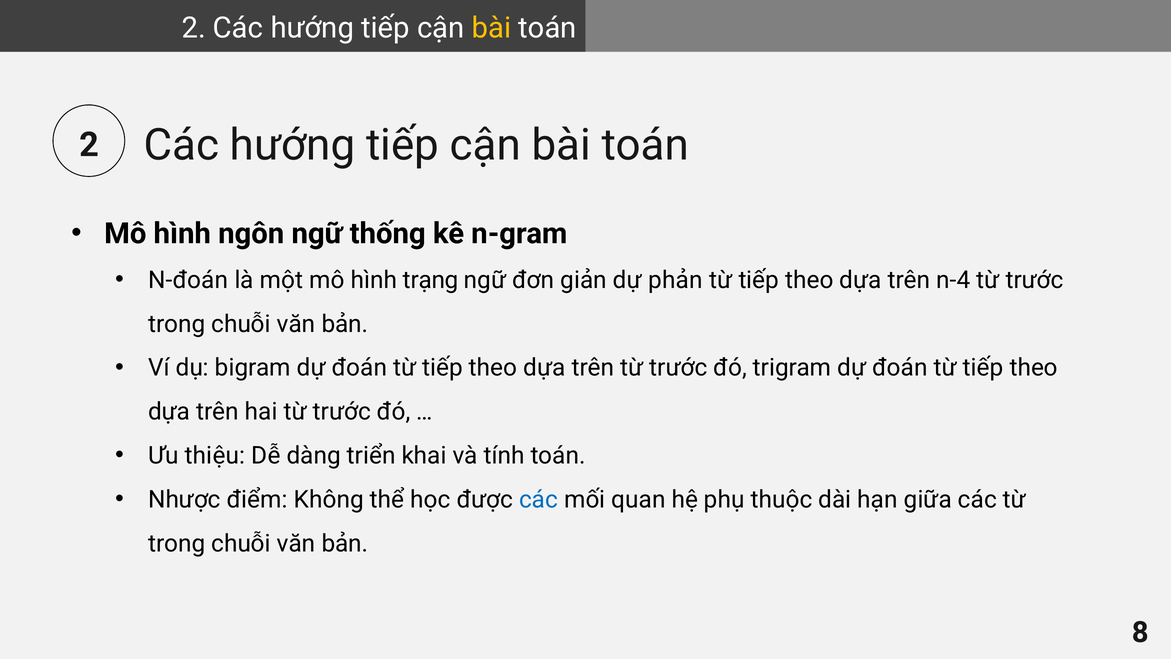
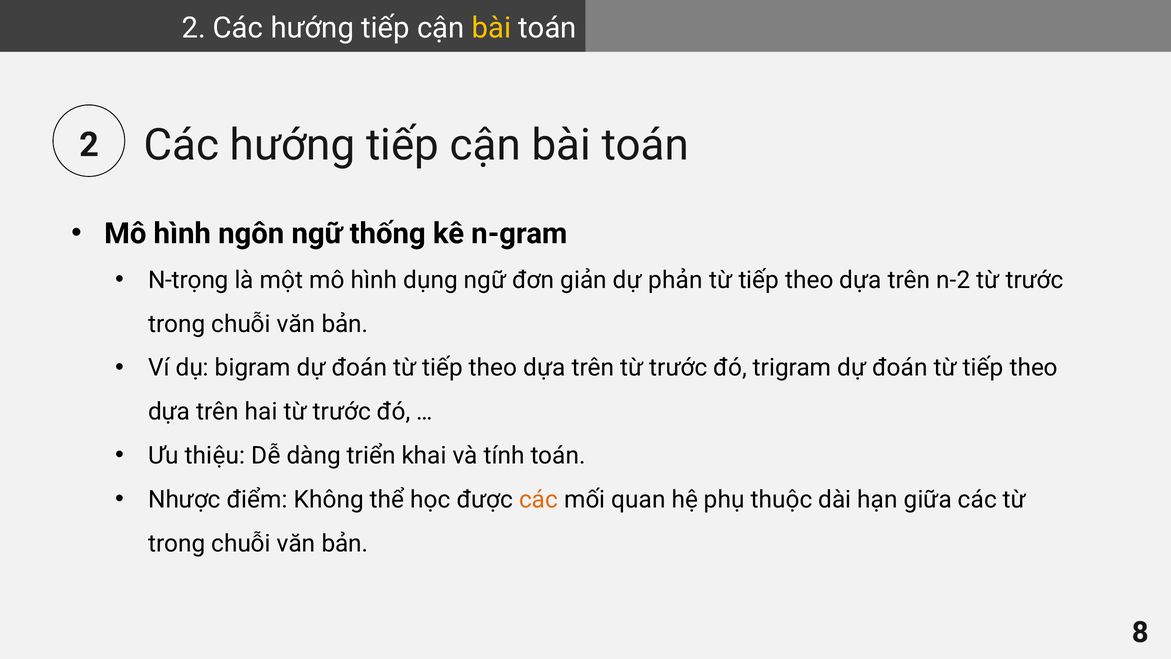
N-đoán: N-đoán -> N-trọng
trạng: trạng -> dụng
n-4: n-4 -> n-2
các at (539, 499) colour: blue -> orange
